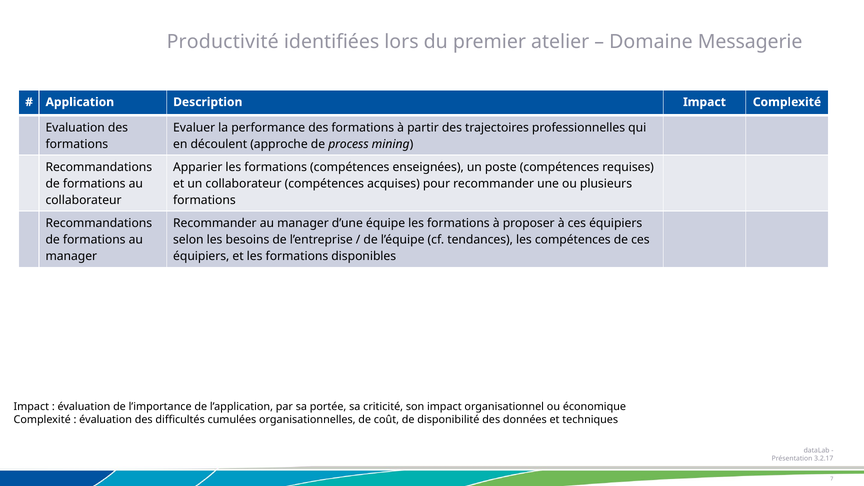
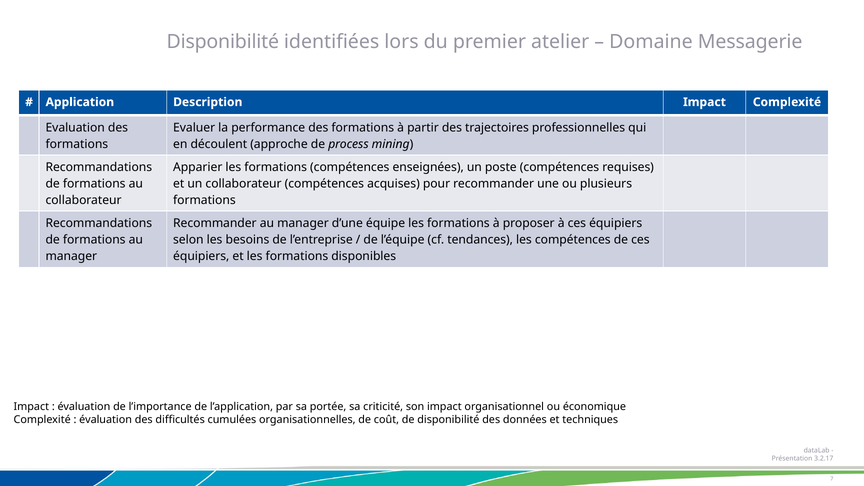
Productivité at (223, 42): Productivité -> Disponibilité
